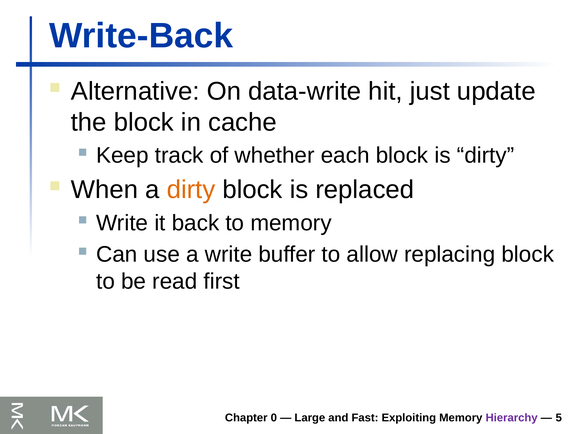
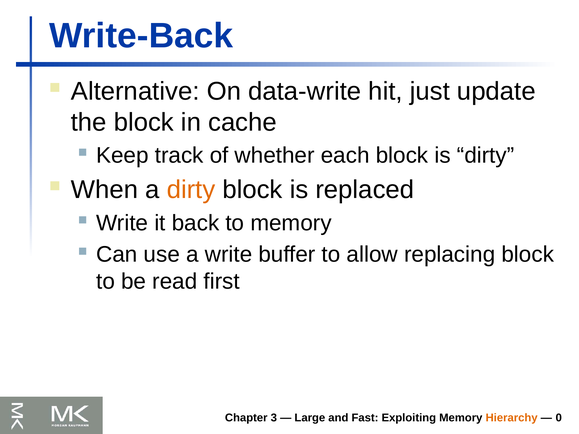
0: 0 -> 3
Hierarchy colour: purple -> orange
5: 5 -> 0
